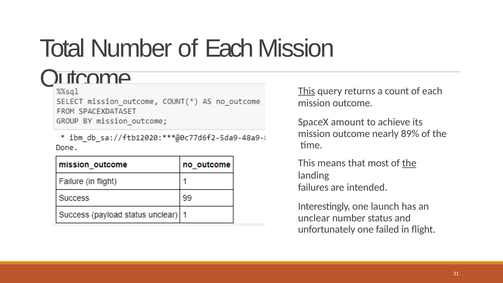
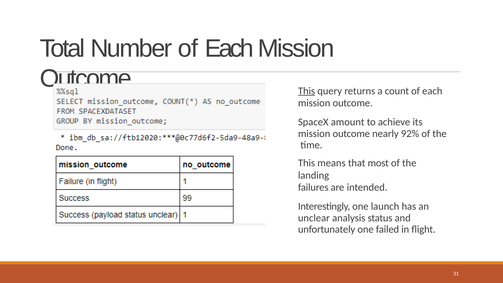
89%: 89% -> 92%
the at (409, 163) underline: present -> none
unclear number: number -> analysis
